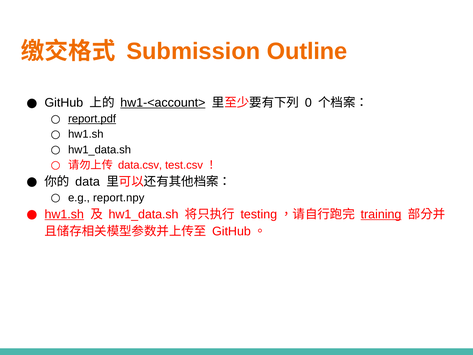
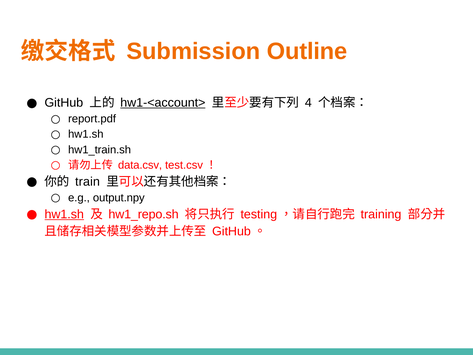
0: 0 -> 4
report.pdf underline: present -> none
hw1_data.sh at (100, 150): hw1_data.sh -> hw1_train.sh
data: data -> train
report.npy: report.npy -> output.npy
hw1_data.sh at (144, 214): hw1_data.sh -> hw1_repo.sh
training underline: present -> none
